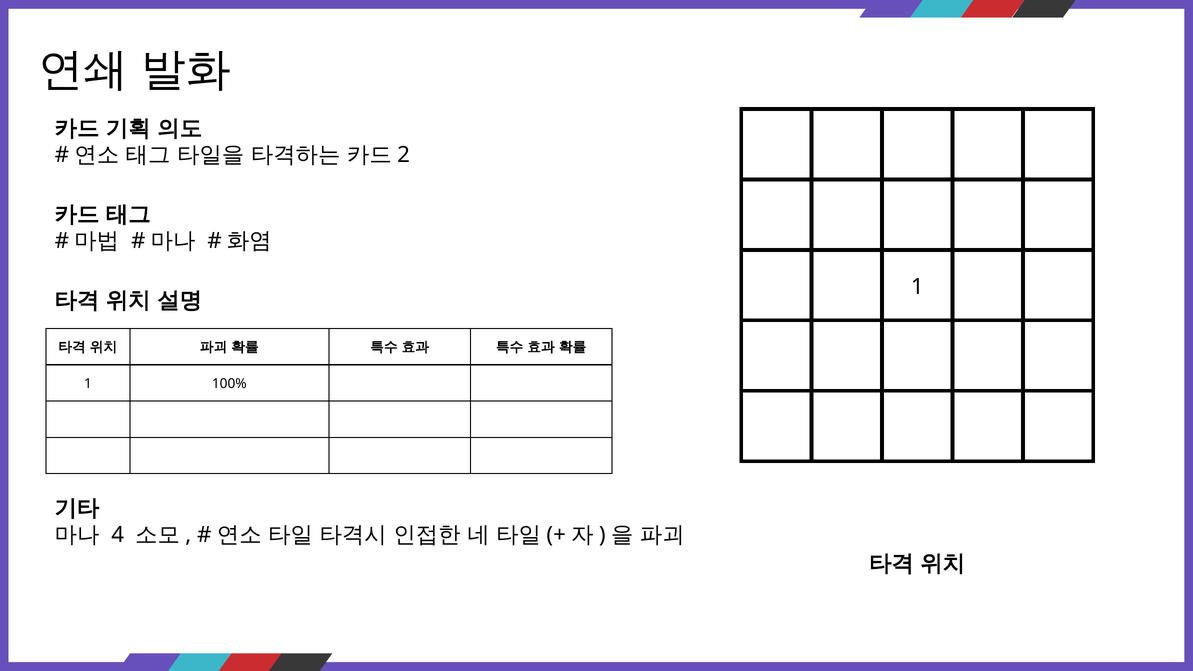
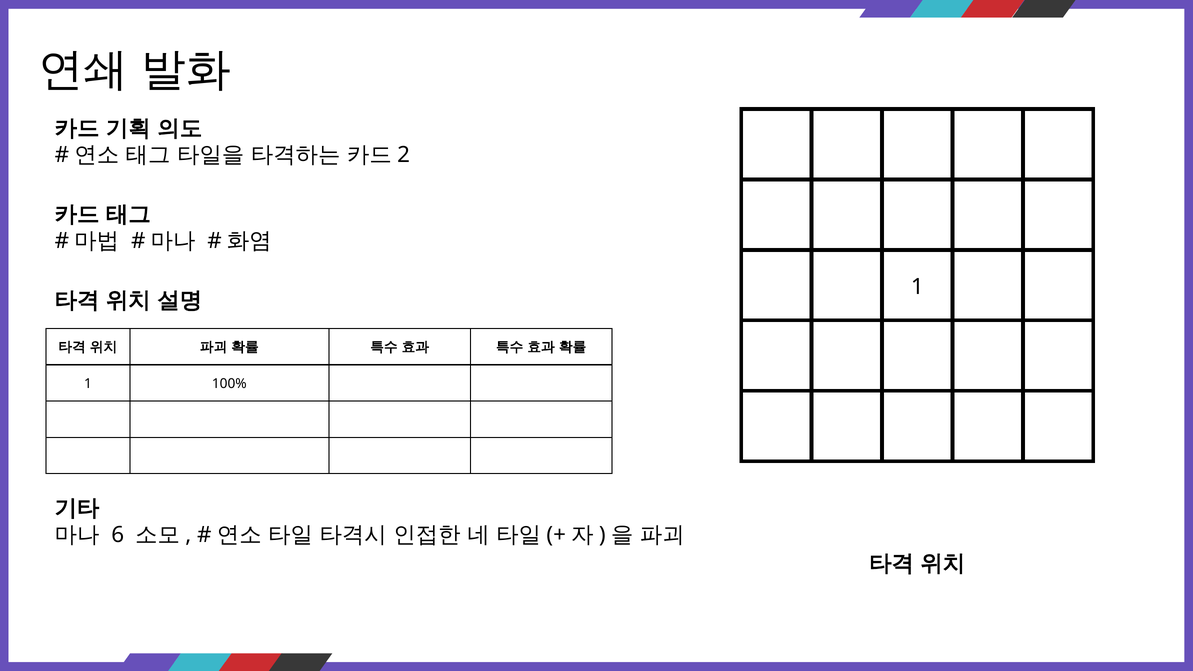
4: 4 -> 6
